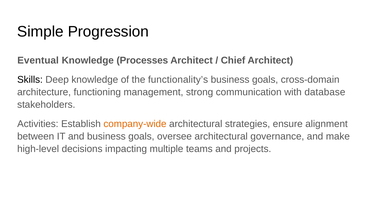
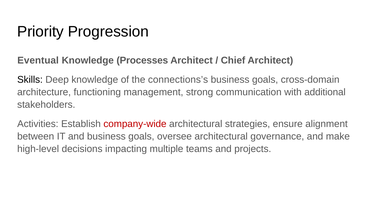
Simple: Simple -> Priority
functionality’s: functionality’s -> connections’s
database: database -> additional
company-wide colour: orange -> red
